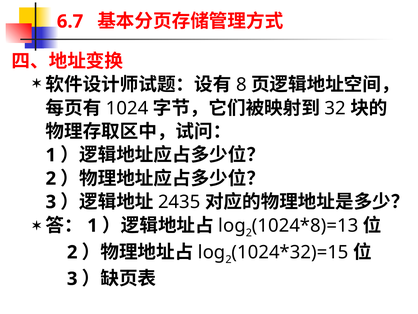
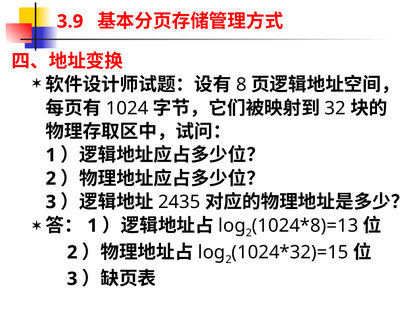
6.7: 6.7 -> 3.9
